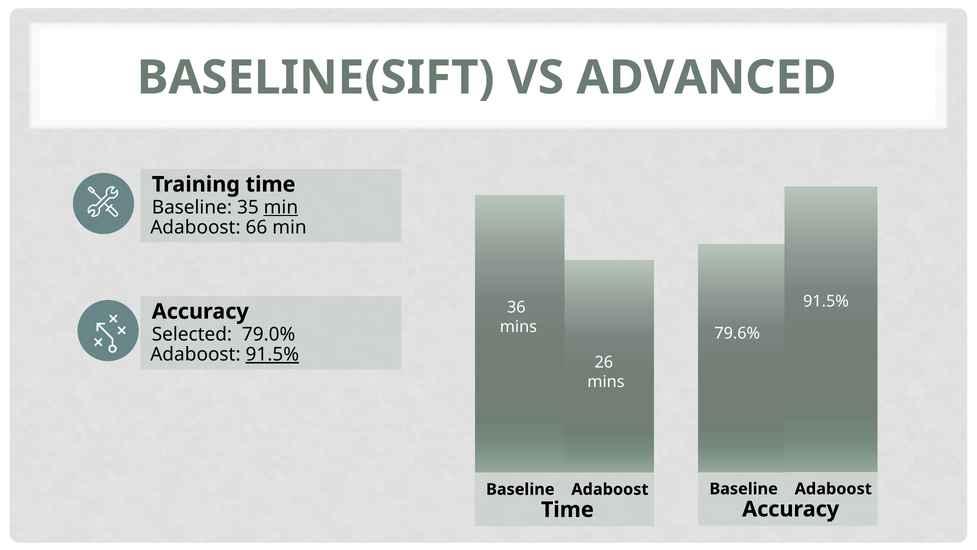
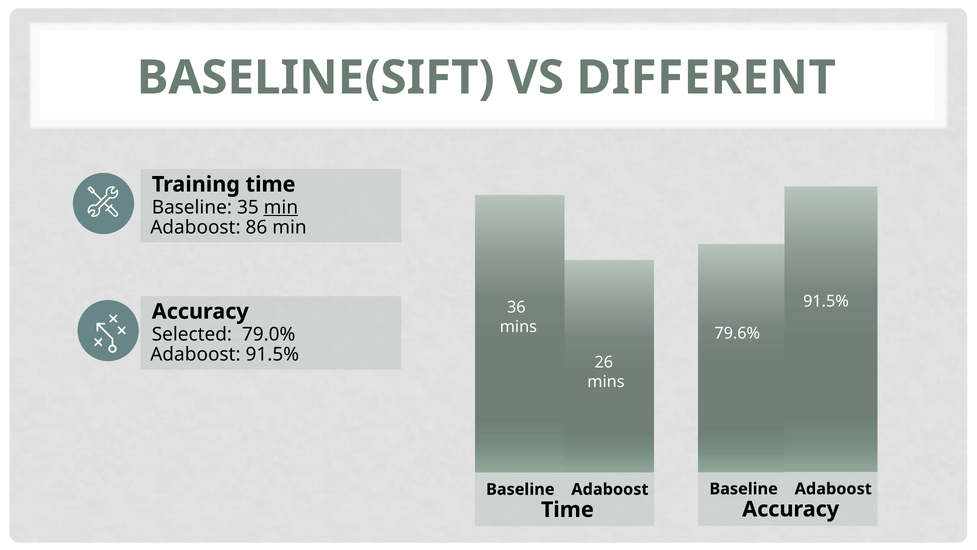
ADVANCED: ADVANCED -> DIFFERENT
66: 66 -> 86
91.5% at (272, 354) underline: present -> none
